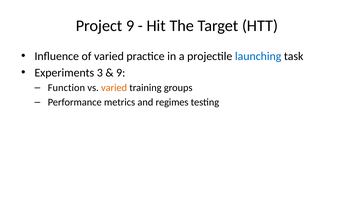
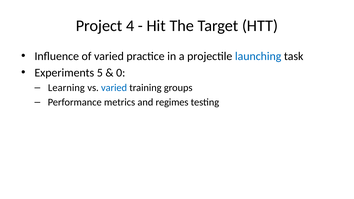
Project 9: 9 -> 4
3: 3 -> 5
9 at (121, 73): 9 -> 0
Function: Function -> Learning
varied at (114, 88) colour: orange -> blue
